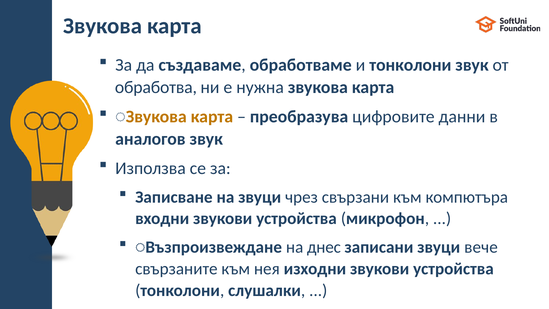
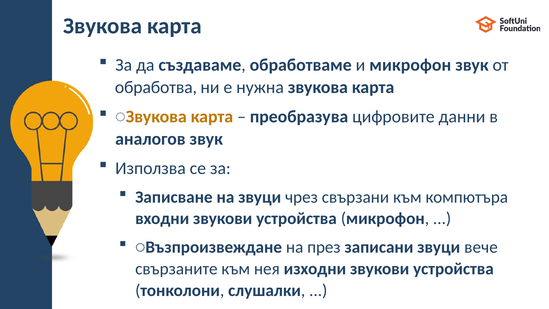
и тонколони: тонколони -> микрофон
днес: днес -> през
